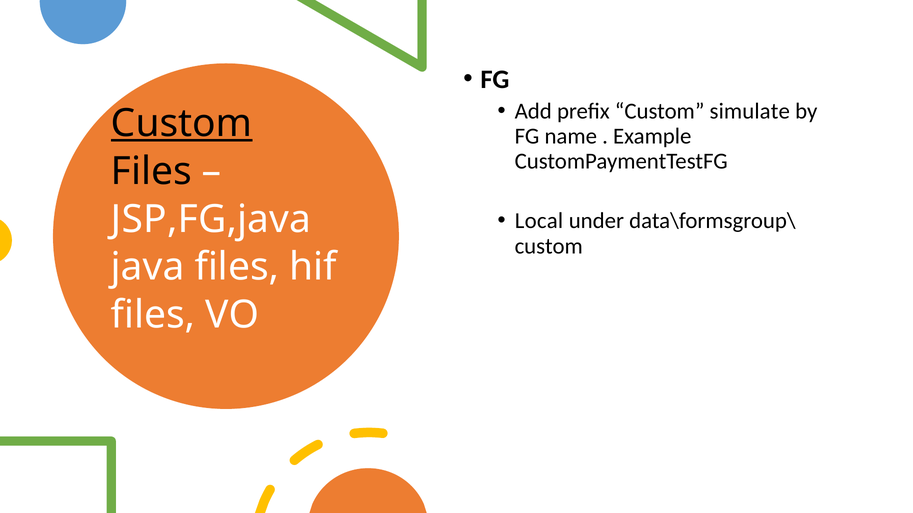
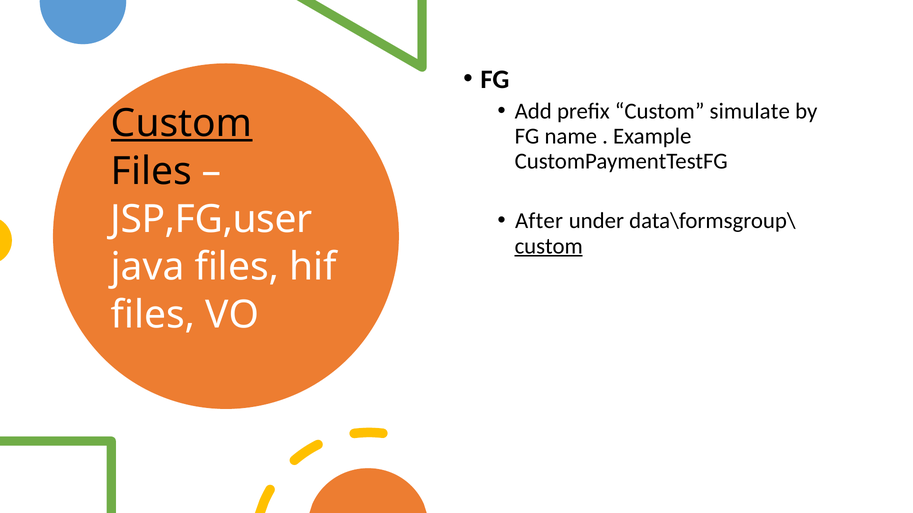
JSP,FG,java: JSP,FG,java -> JSP,FG,user
Local: Local -> After
custom at (549, 246) underline: none -> present
